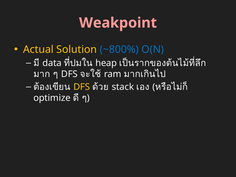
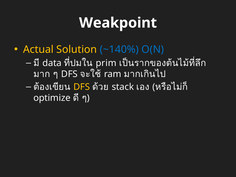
Weakpoint colour: pink -> white
~800%: ~800% -> ~140%
heap: heap -> prim
